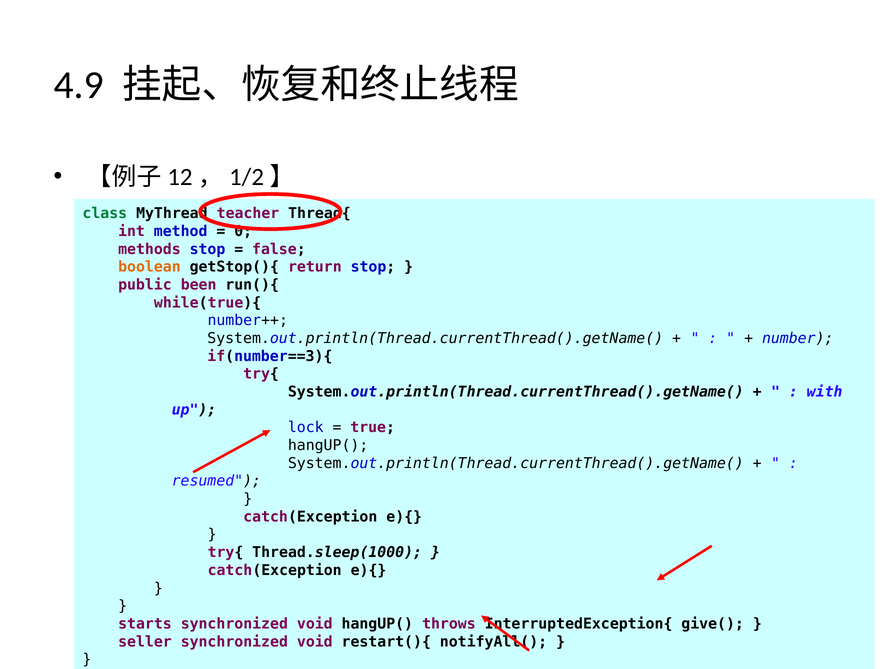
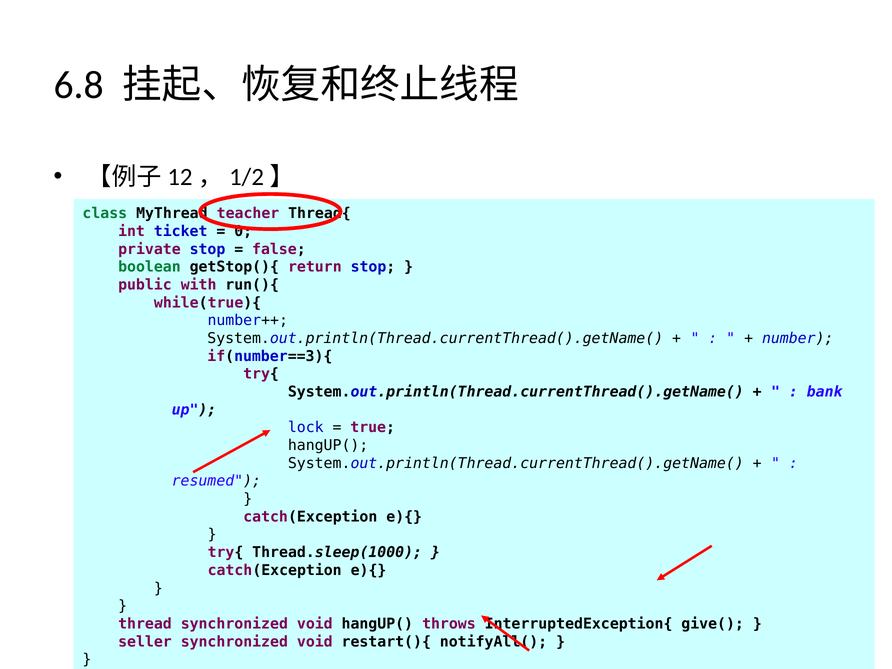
4.9: 4.9 -> 6.8
method: method -> ticket
methods: methods -> private
boolean colour: orange -> green
been: been -> with
with: with -> bank
starts: starts -> thread
